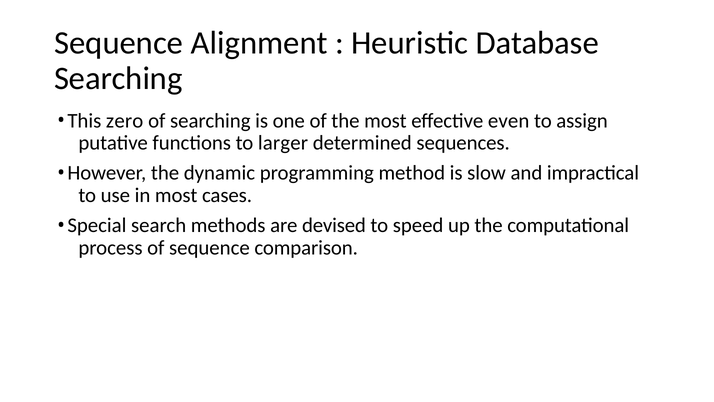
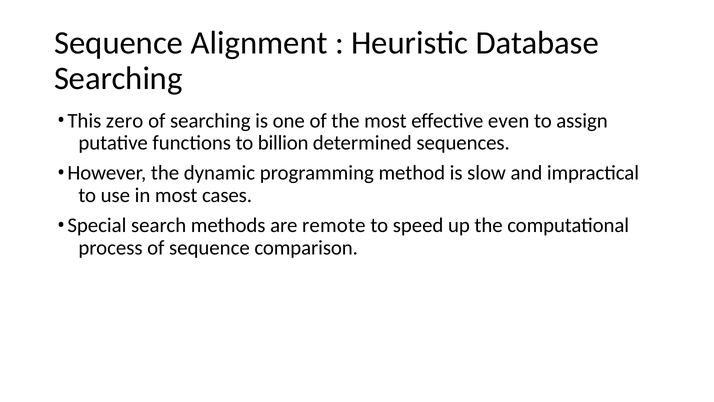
larger: larger -> billion
devised: devised -> remote
